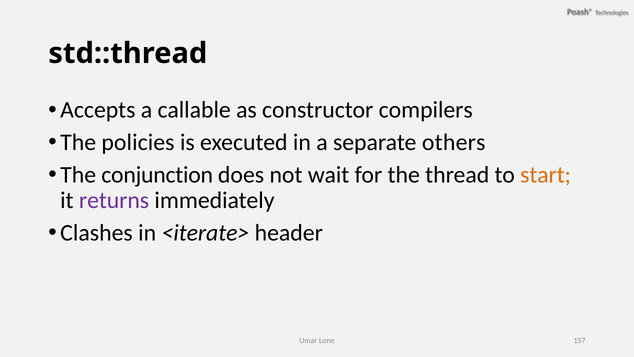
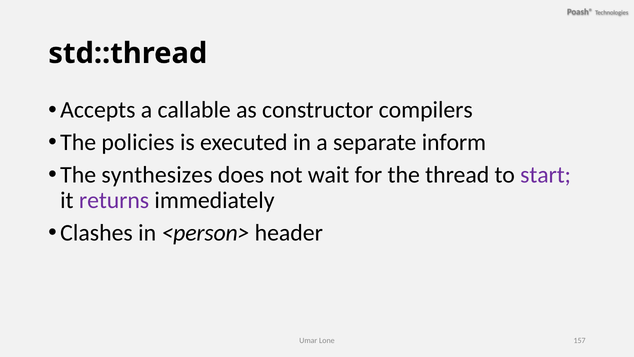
others: others -> inform
conjunction: conjunction -> synthesizes
start colour: orange -> purple
<iterate>: <iterate> -> <person>
